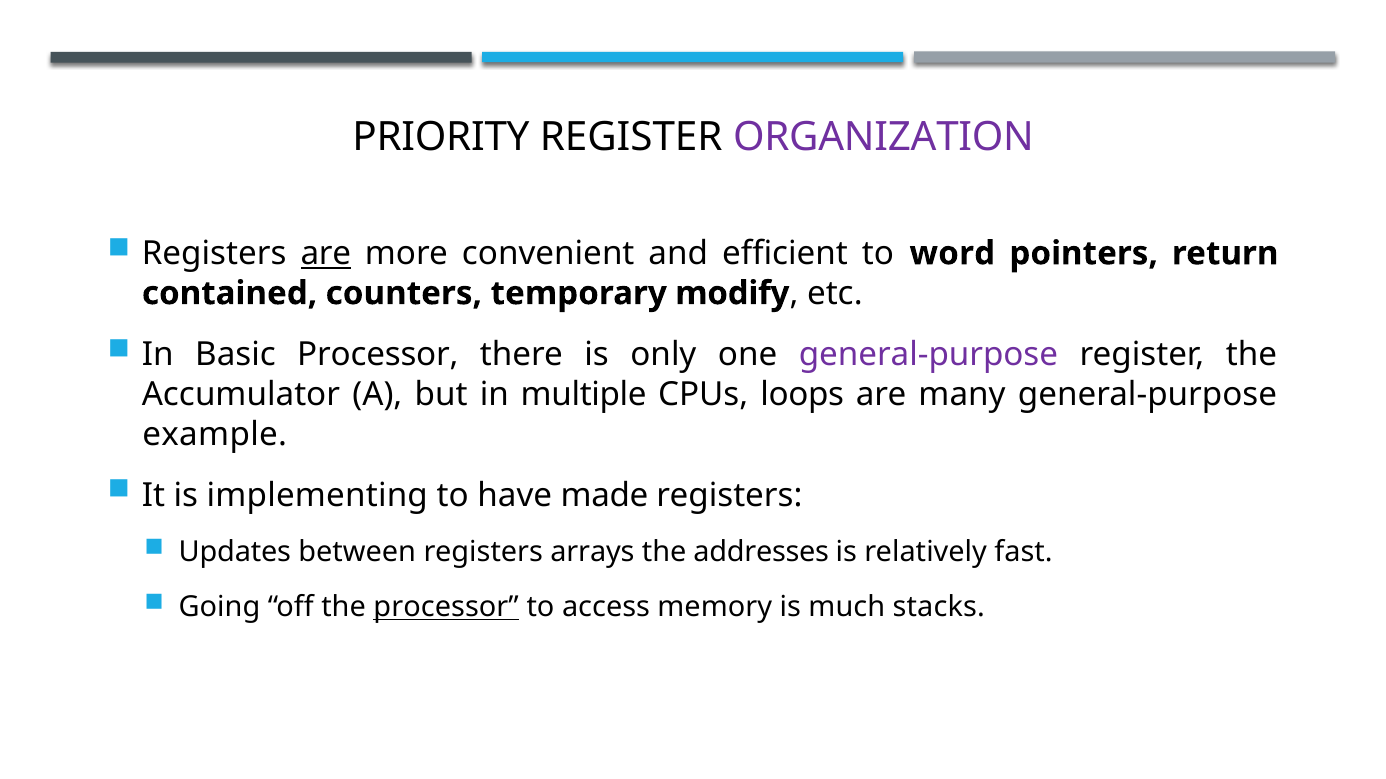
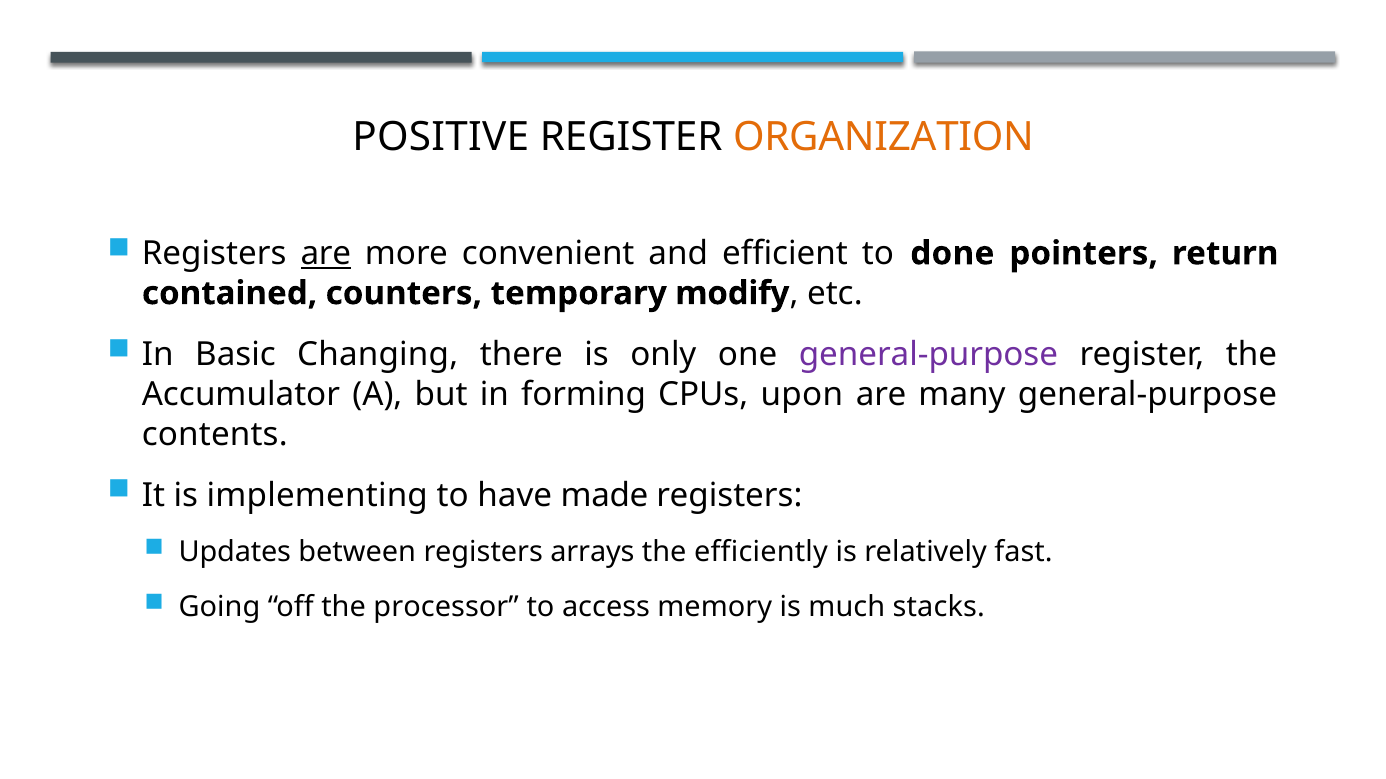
PRIORITY: PRIORITY -> POSITIVE
ORGANIZATION colour: purple -> orange
word: word -> done
Basic Processor: Processor -> Changing
multiple: multiple -> forming
loops: loops -> upon
example: example -> contents
addresses: addresses -> efficiently
processor at (446, 608) underline: present -> none
